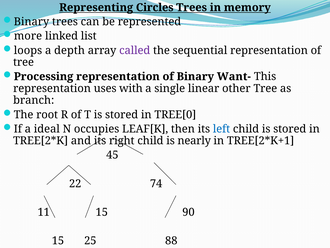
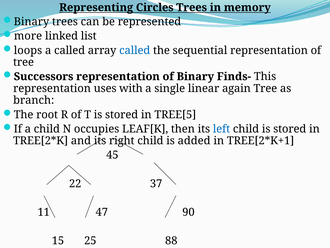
a depth: depth -> called
called at (135, 50) colour: purple -> blue
Processing: Processing -> Successors
Want-: Want- -> Finds-
other: other -> again
TREE[0: TREE[0 -> TREE[5
a ideal: ideal -> child
nearly: nearly -> added
74: 74 -> 37
11 15: 15 -> 47
